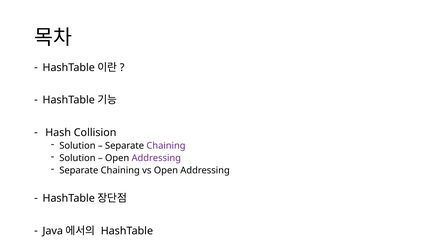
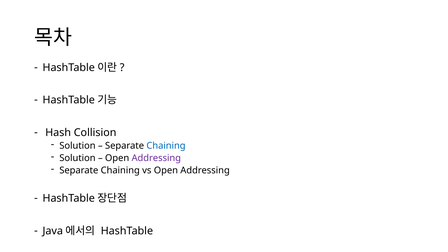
Chaining at (166, 146) colour: purple -> blue
